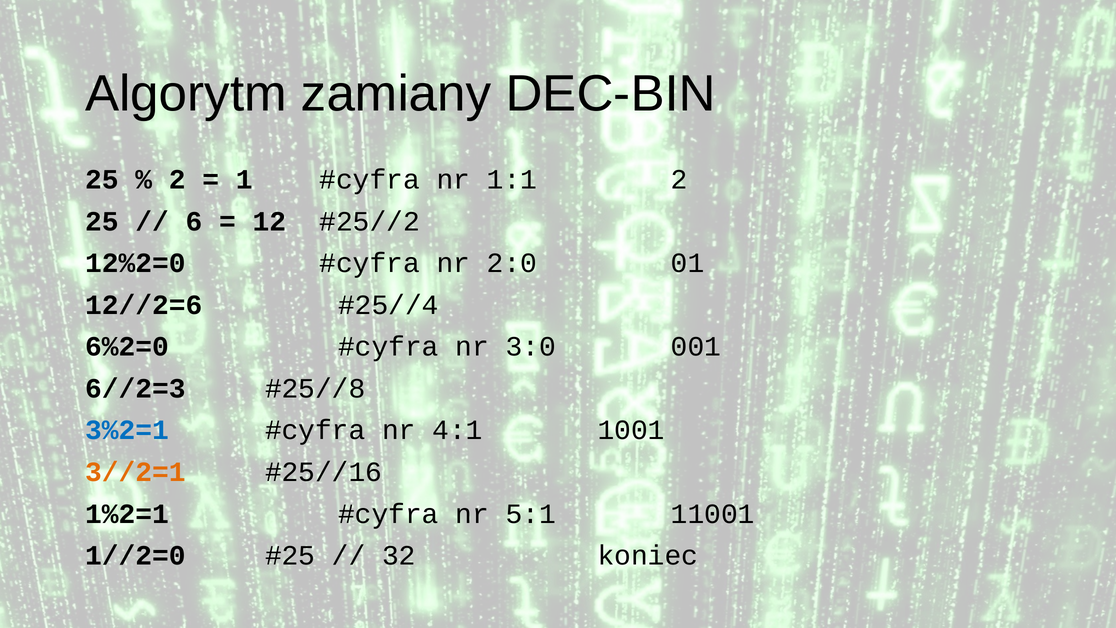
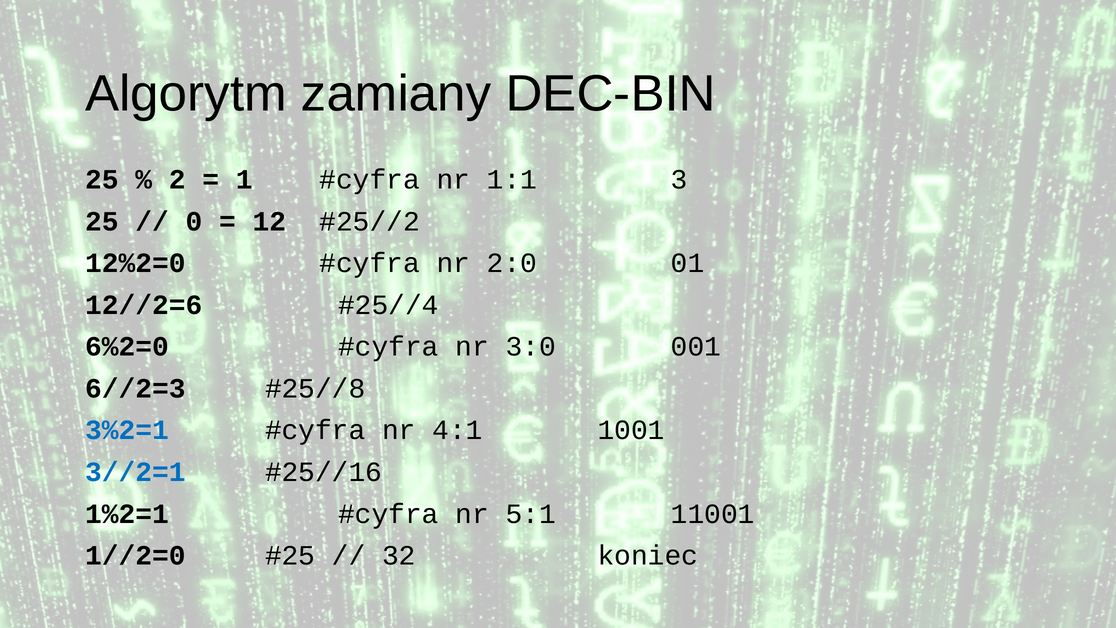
1:1 2: 2 -> 3
6: 6 -> 0
3//2=1 colour: orange -> blue
